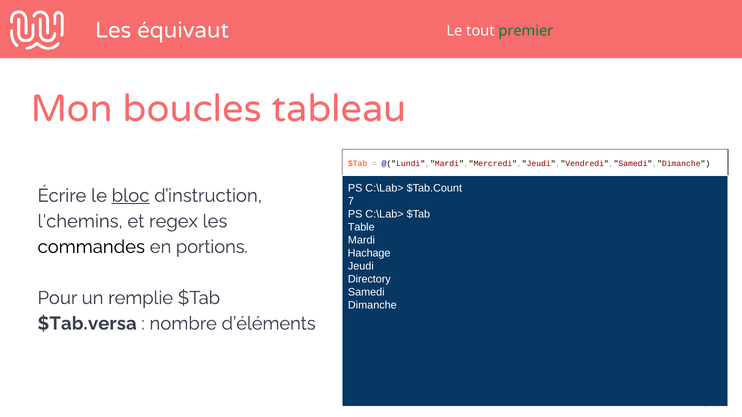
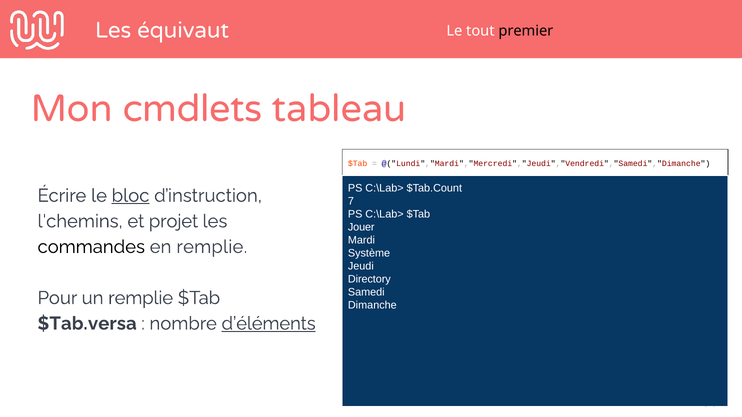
premier colour: green -> black
boucles: boucles -> cmdlets
regex: regex -> projet
Table: Table -> Jouer
en portions: portions -> remplie
Hachage: Hachage -> Système
d’éléments underline: none -> present
